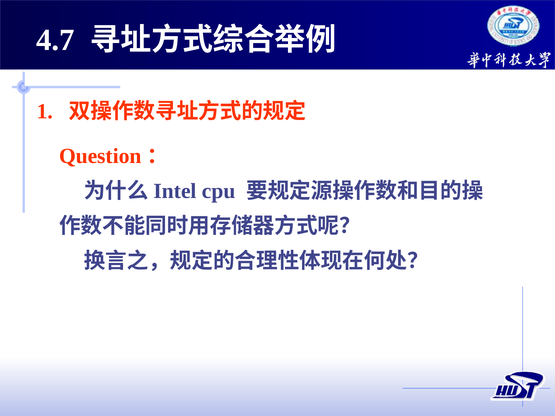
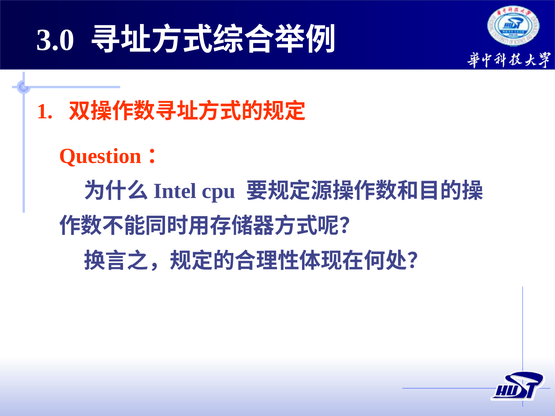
4.7: 4.7 -> 3.0
